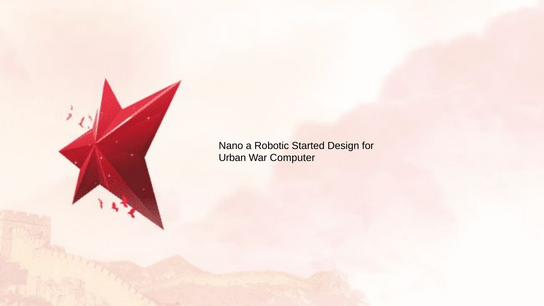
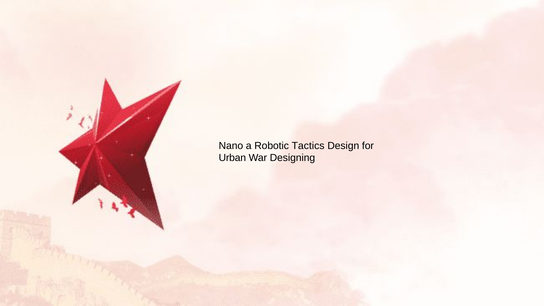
Started: Started -> Tactics
Computer: Computer -> Designing
